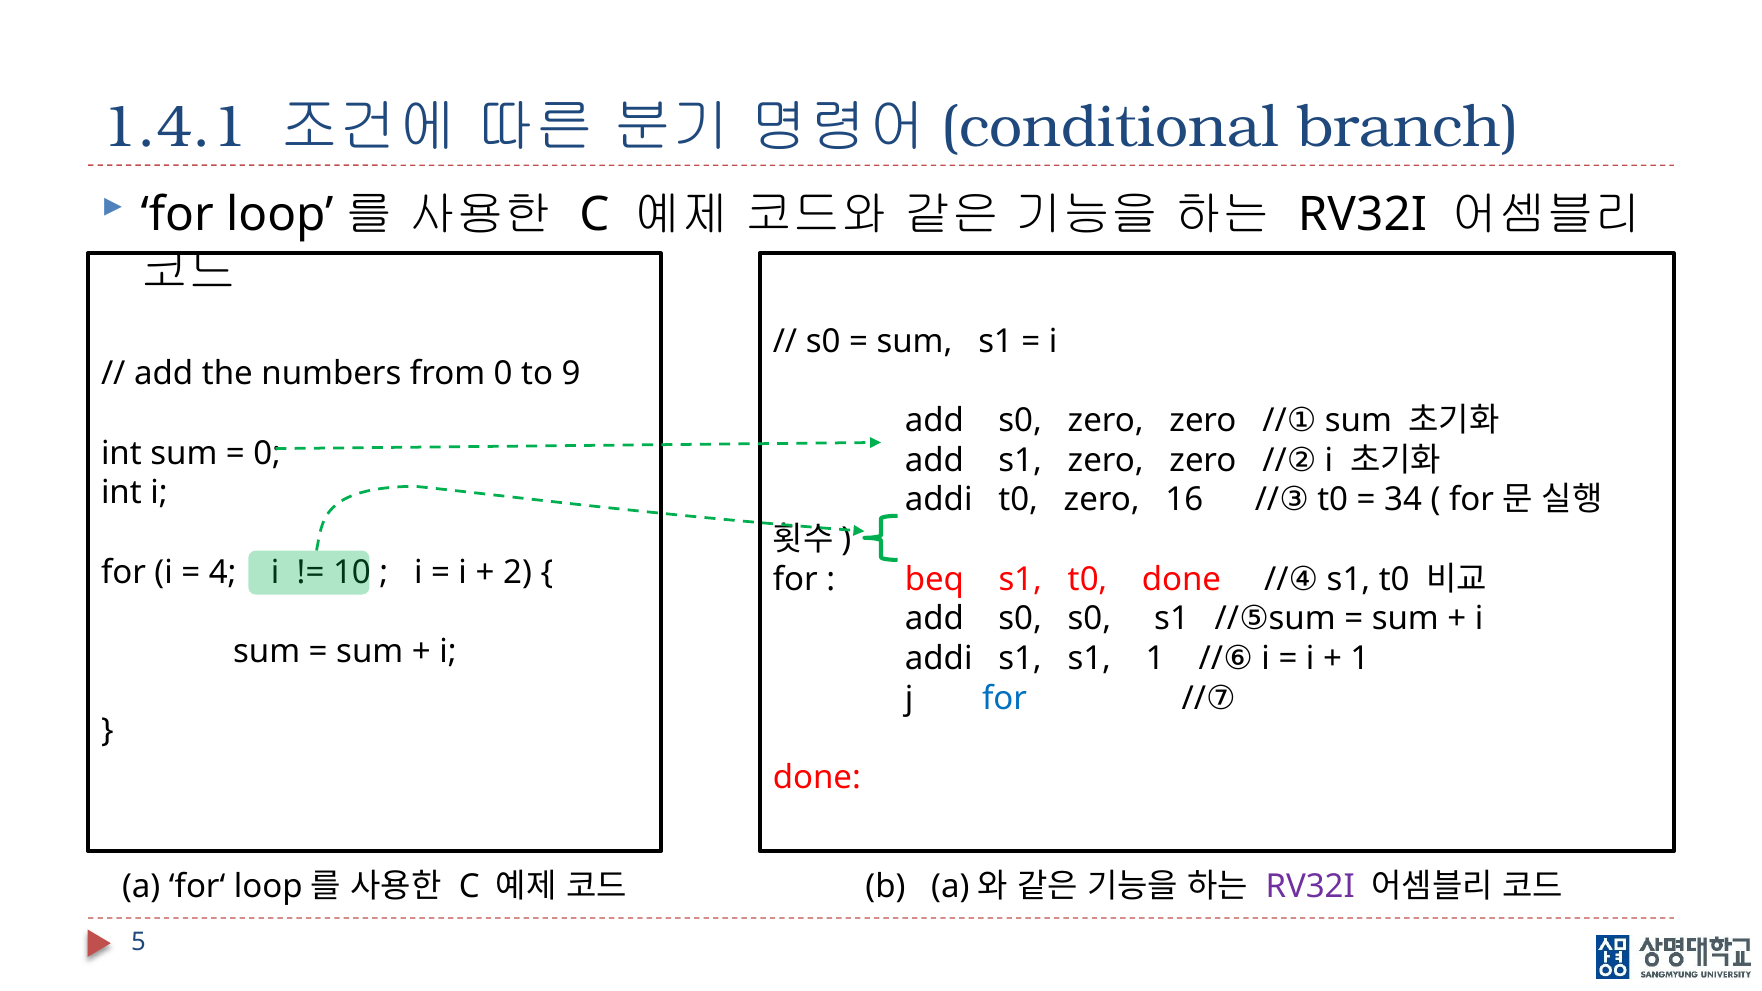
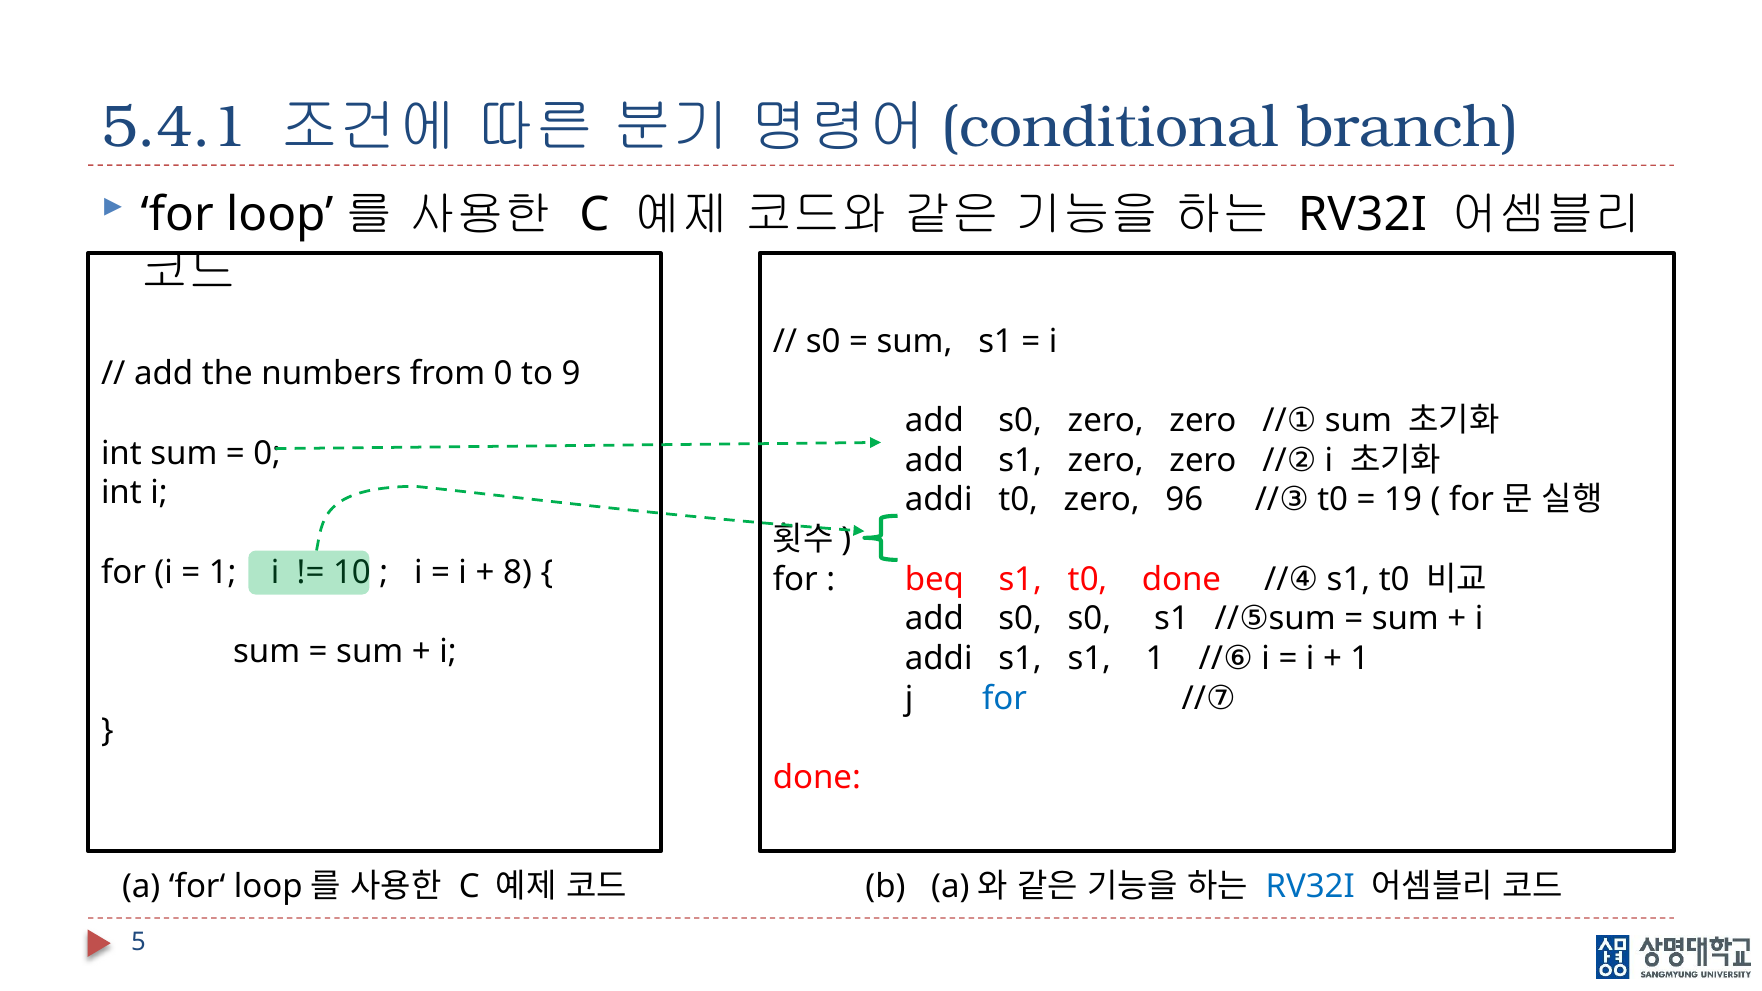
1.4.1: 1.4.1 -> 5.4.1
16: 16 -> 96
34: 34 -> 19
4 at (223, 572): 4 -> 1
2: 2 -> 8
RV32I at (1310, 887) colour: purple -> blue
